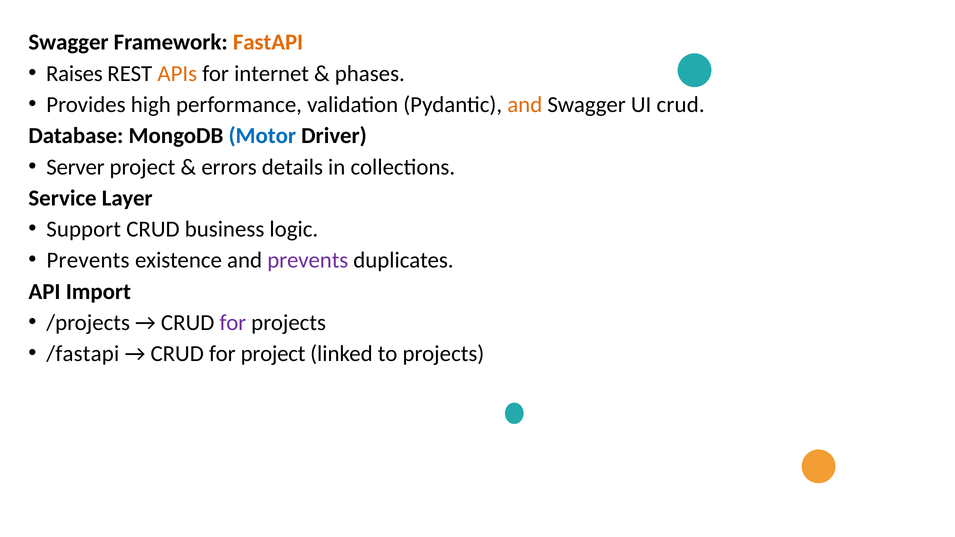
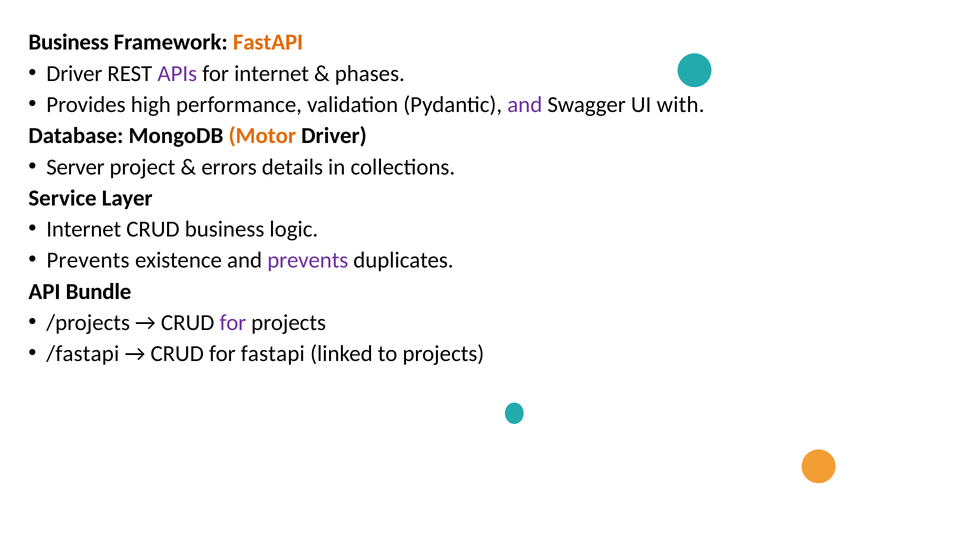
Swagger at (69, 42): Swagger -> Business
Raises at (74, 74): Raises -> Driver
APIs colour: orange -> purple
and at (525, 105) colour: orange -> purple
UI crud: crud -> with
Motor colour: blue -> orange
Support at (84, 229): Support -> Internet
Import: Import -> Bundle
for project: project -> fastapi
